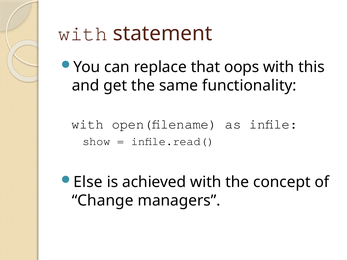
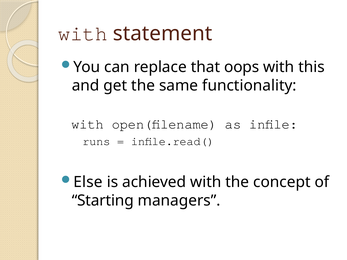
show: show -> runs
Change: Change -> Starting
